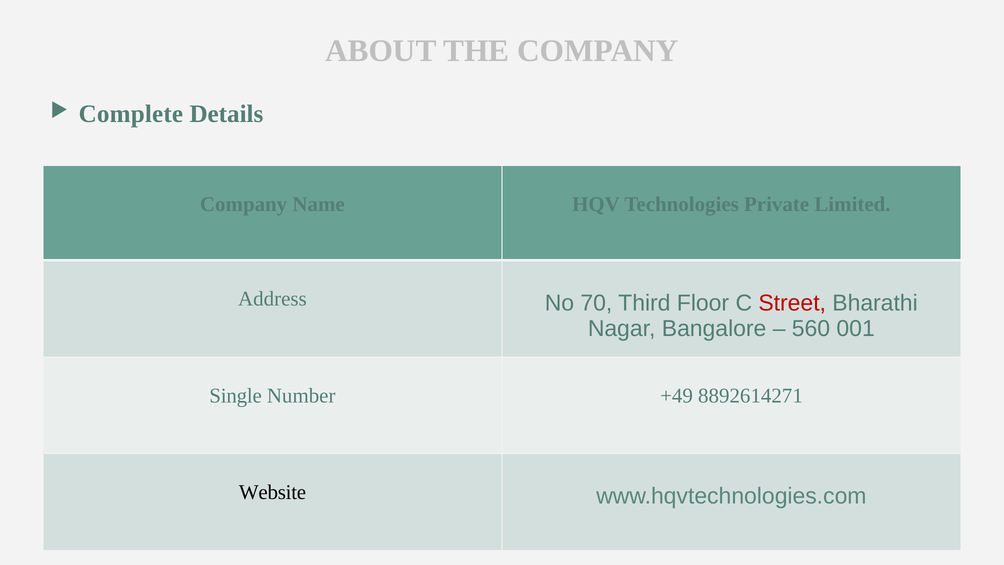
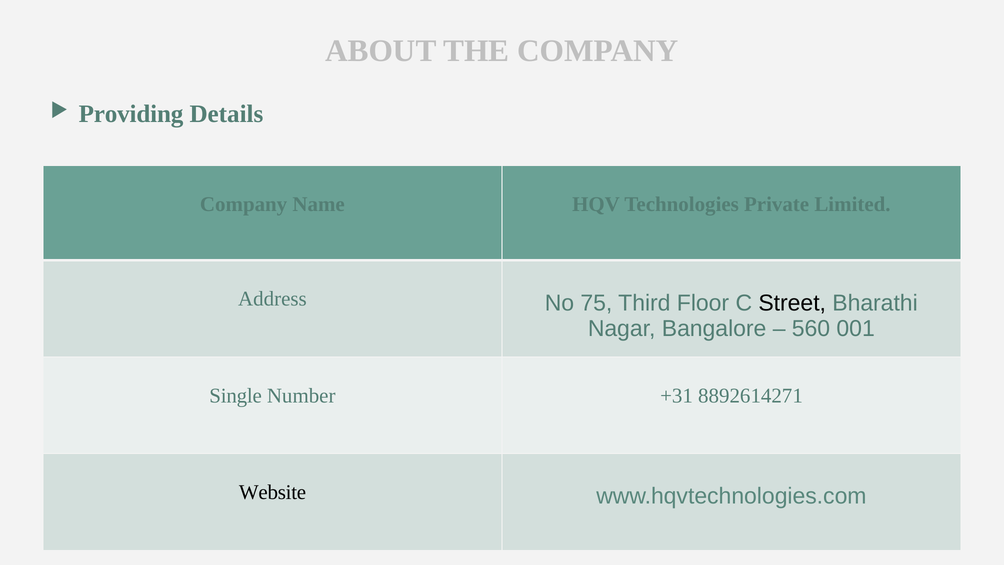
Complete: Complete -> Providing
70: 70 -> 75
Street colour: red -> black
+49: +49 -> +31
